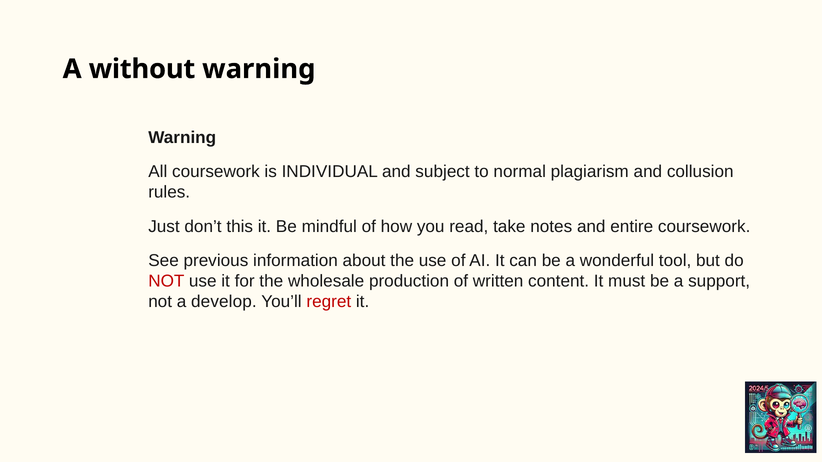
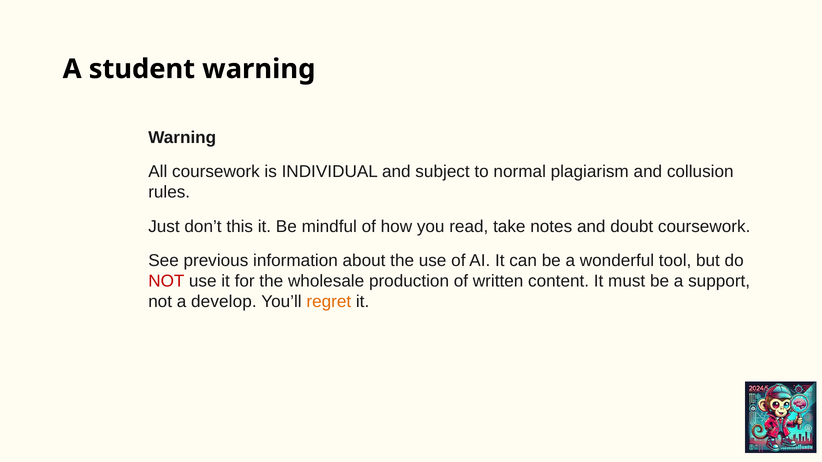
without: without -> student
entire: entire -> doubt
regret colour: red -> orange
